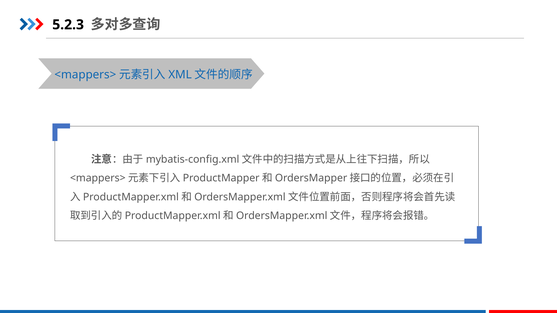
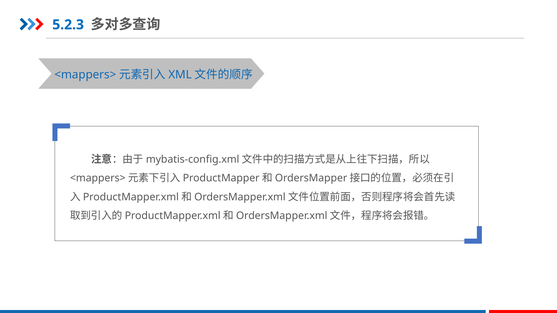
5.2.3 colour: black -> blue
